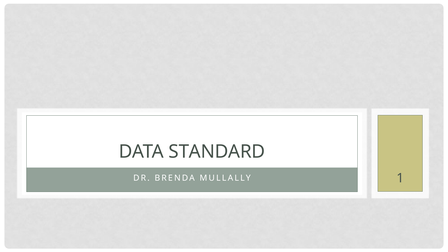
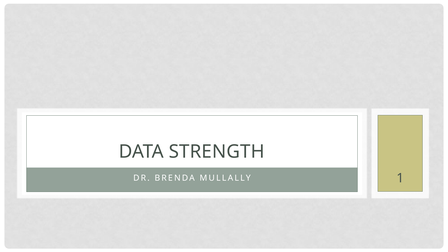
STANDARD: STANDARD -> STRENGTH
